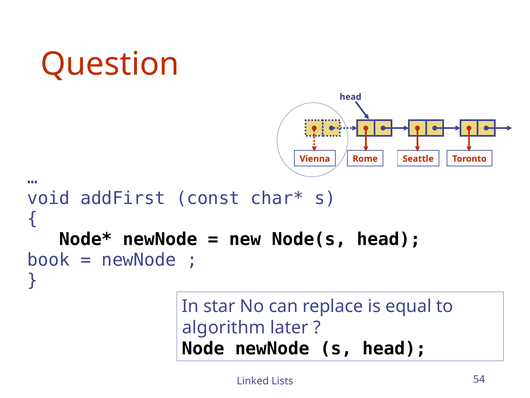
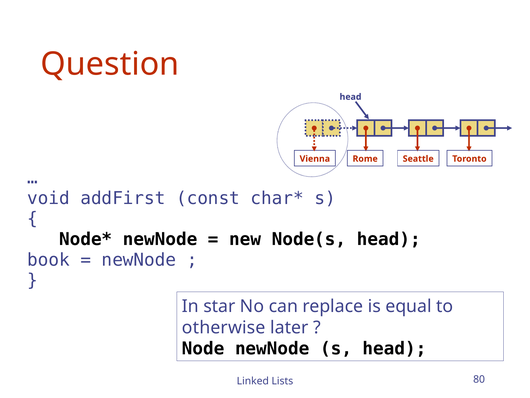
algorithm: algorithm -> otherwise
54: 54 -> 80
